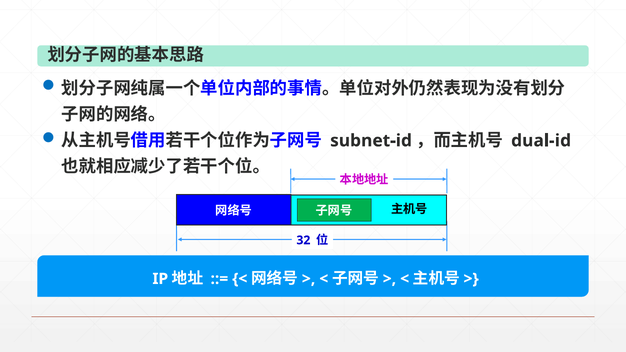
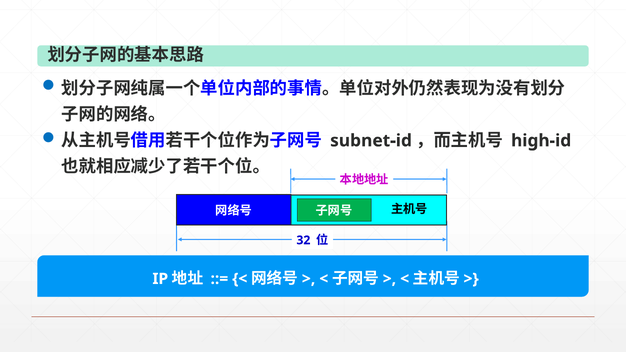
dual-id: dual-id -> high-id
